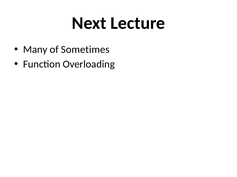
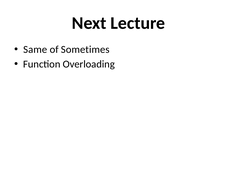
Many: Many -> Same
